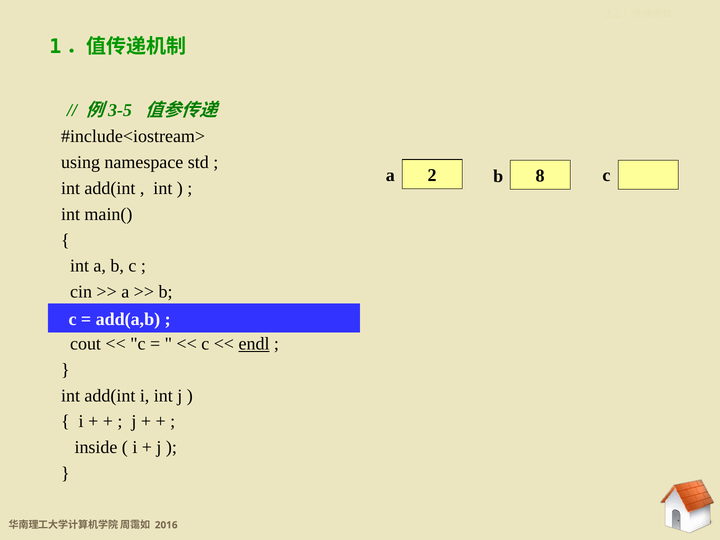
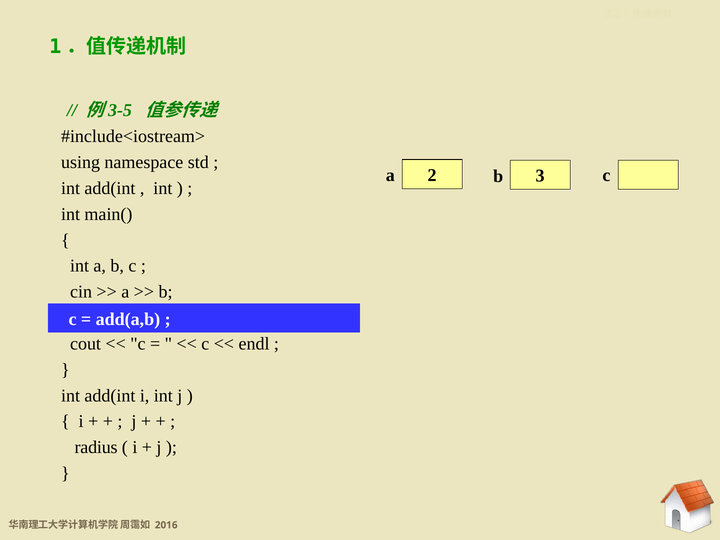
8: 8 -> 3
endl underline: present -> none
inside: inside -> radius
